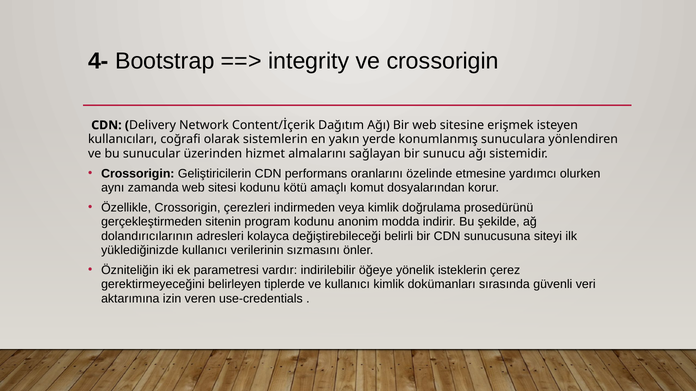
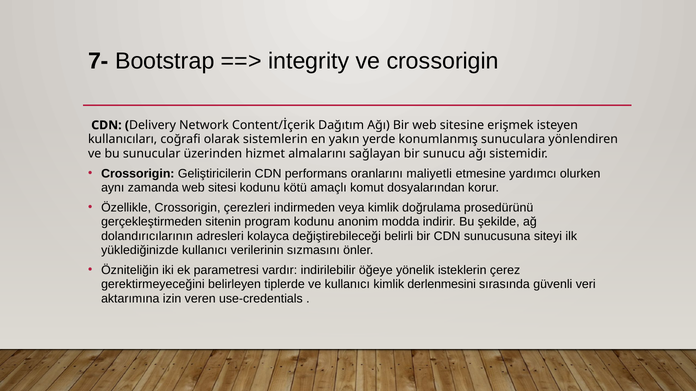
4-: 4- -> 7-
özelinde: özelinde -> maliyetli
dokümanları: dokümanları -> derlenmesini
